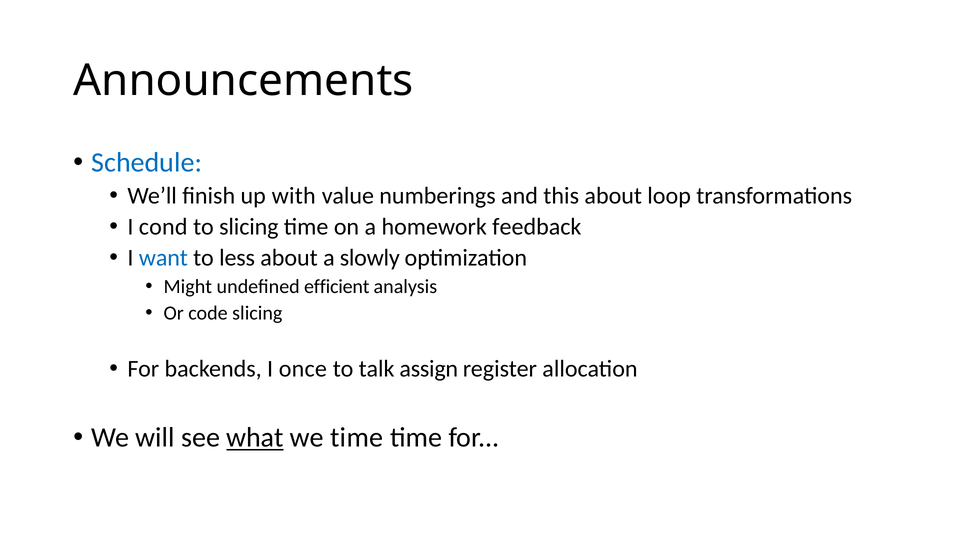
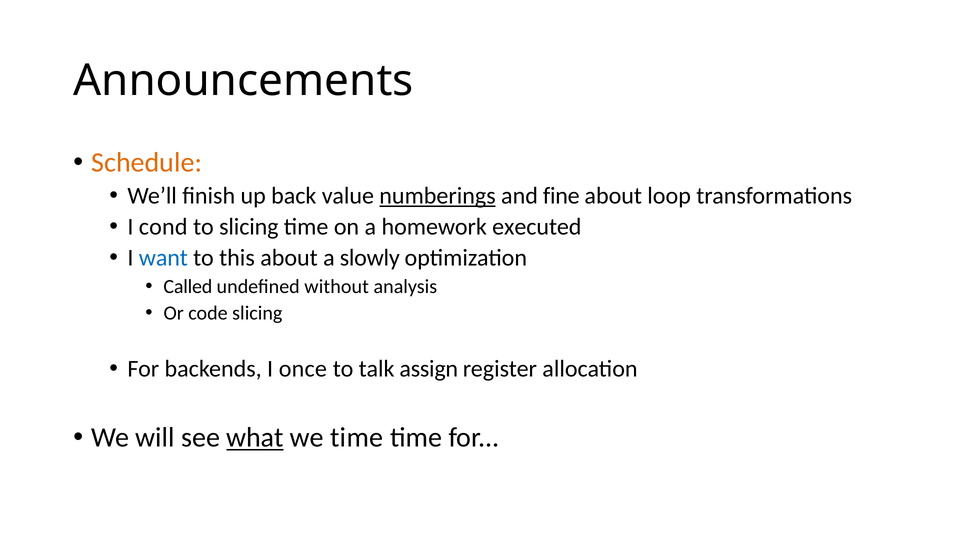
Schedule colour: blue -> orange
with: with -> back
numberings underline: none -> present
this: this -> fine
feedback: feedback -> executed
less: less -> this
Might: Might -> Called
efficient: efficient -> without
